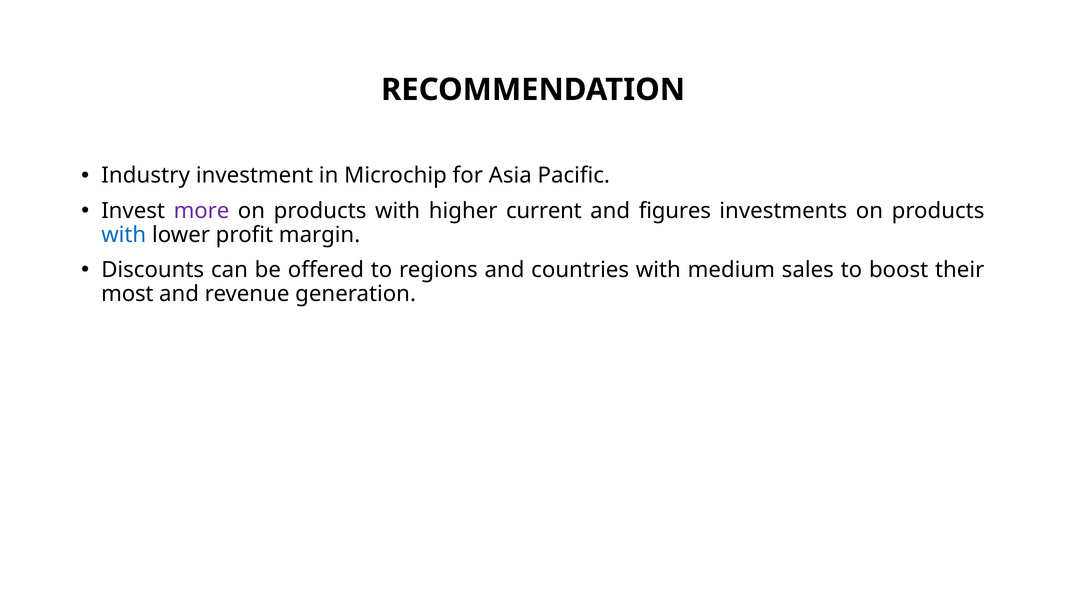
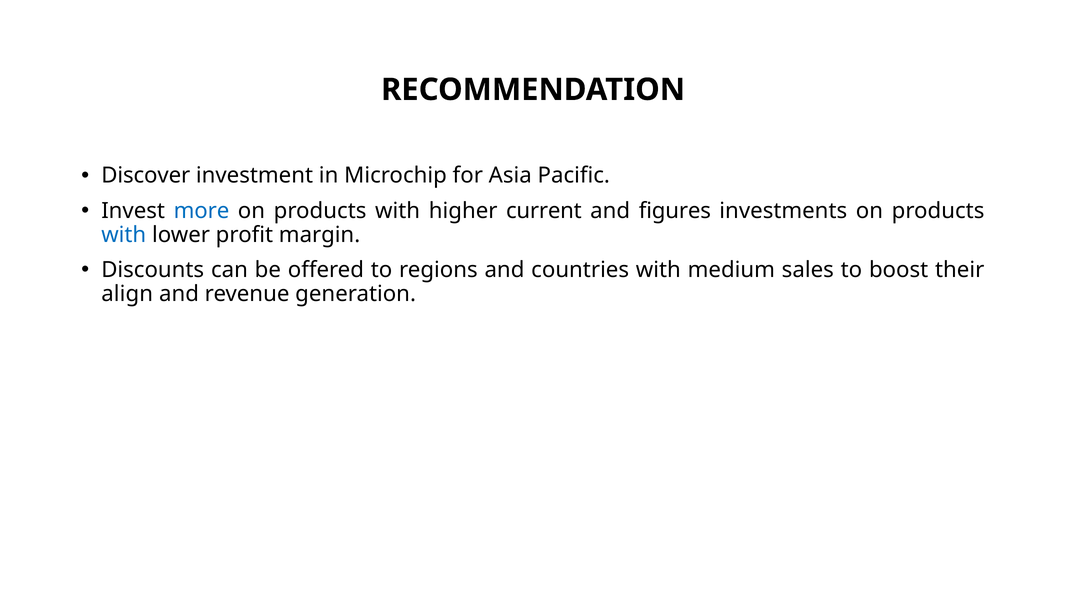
Industry: Industry -> Discover
more colour: purple -> blue
most: most -> align
